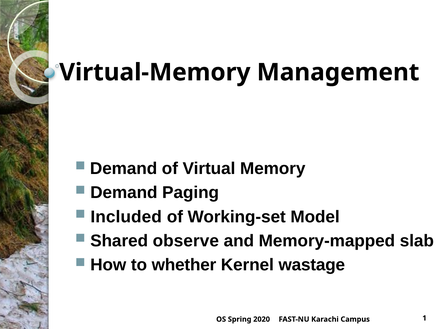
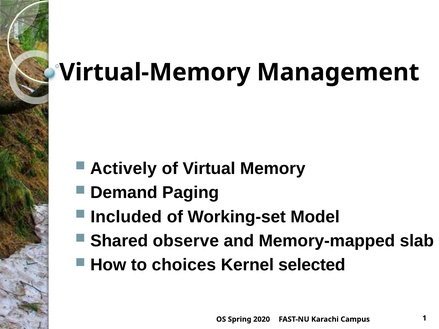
Demand at (124, 169): Demand -> Actively
whether: whether -> choices
wastage: wastage -> selected
